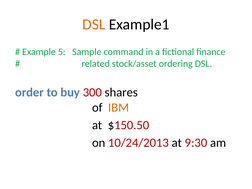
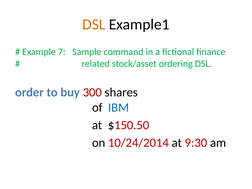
5: 5 -> 7
IBM colour: orange -> blue
10/24/2013: 10/24/2013 -> 10/24/2014
